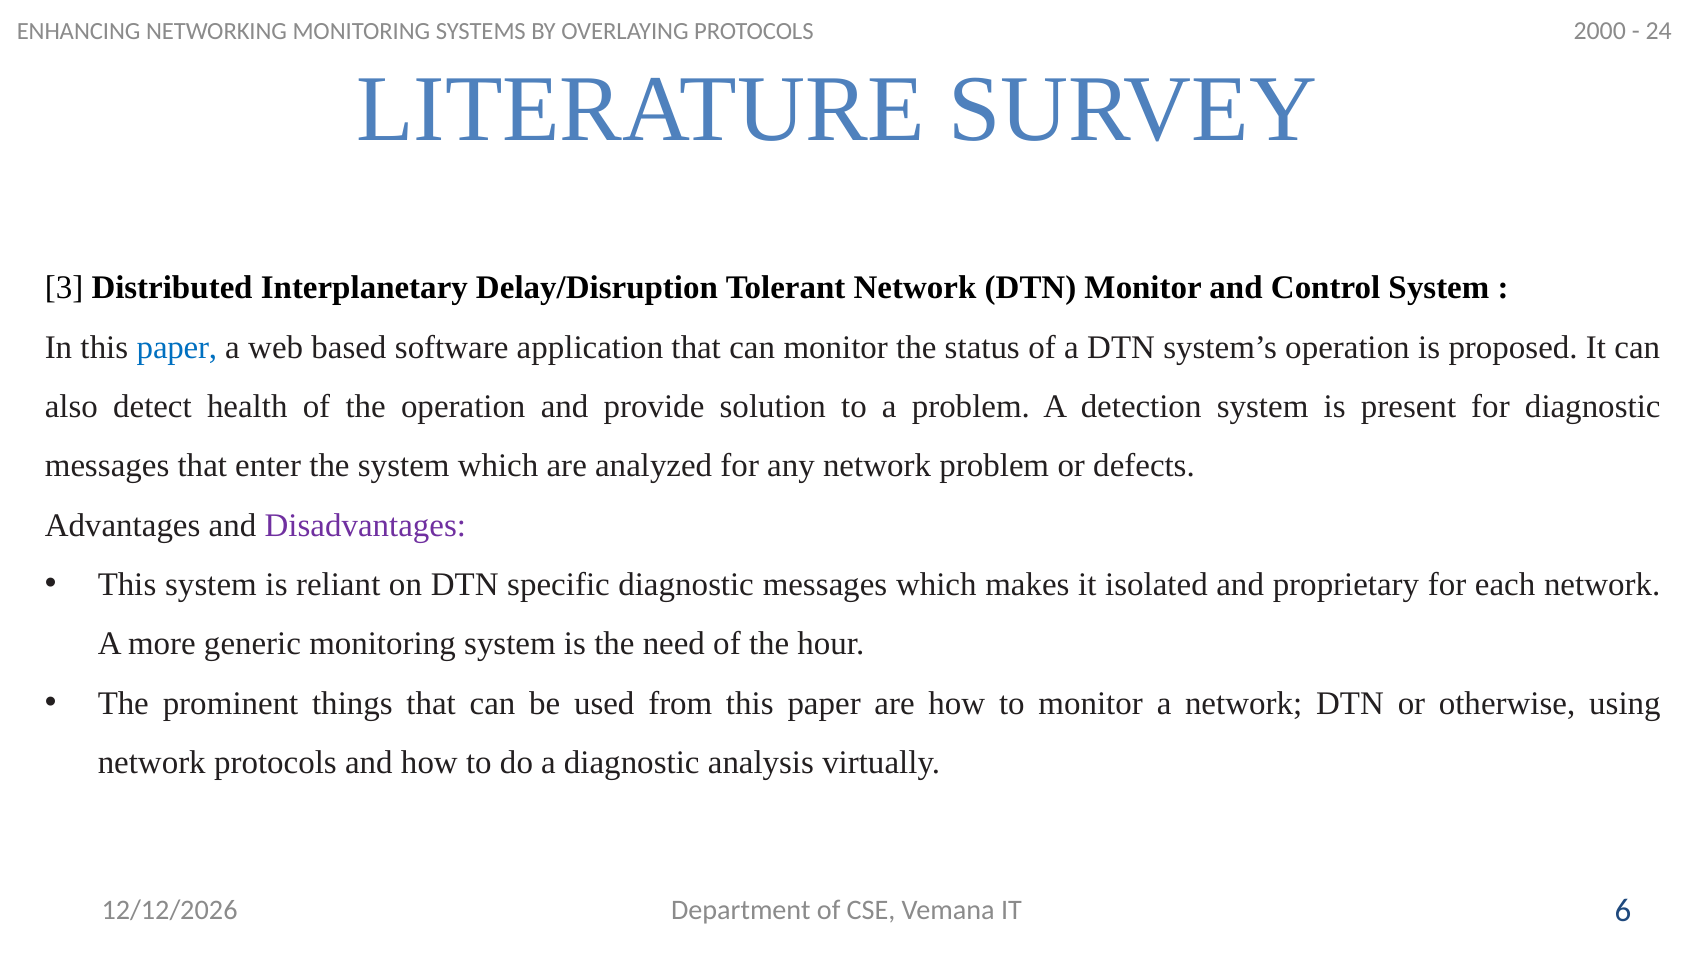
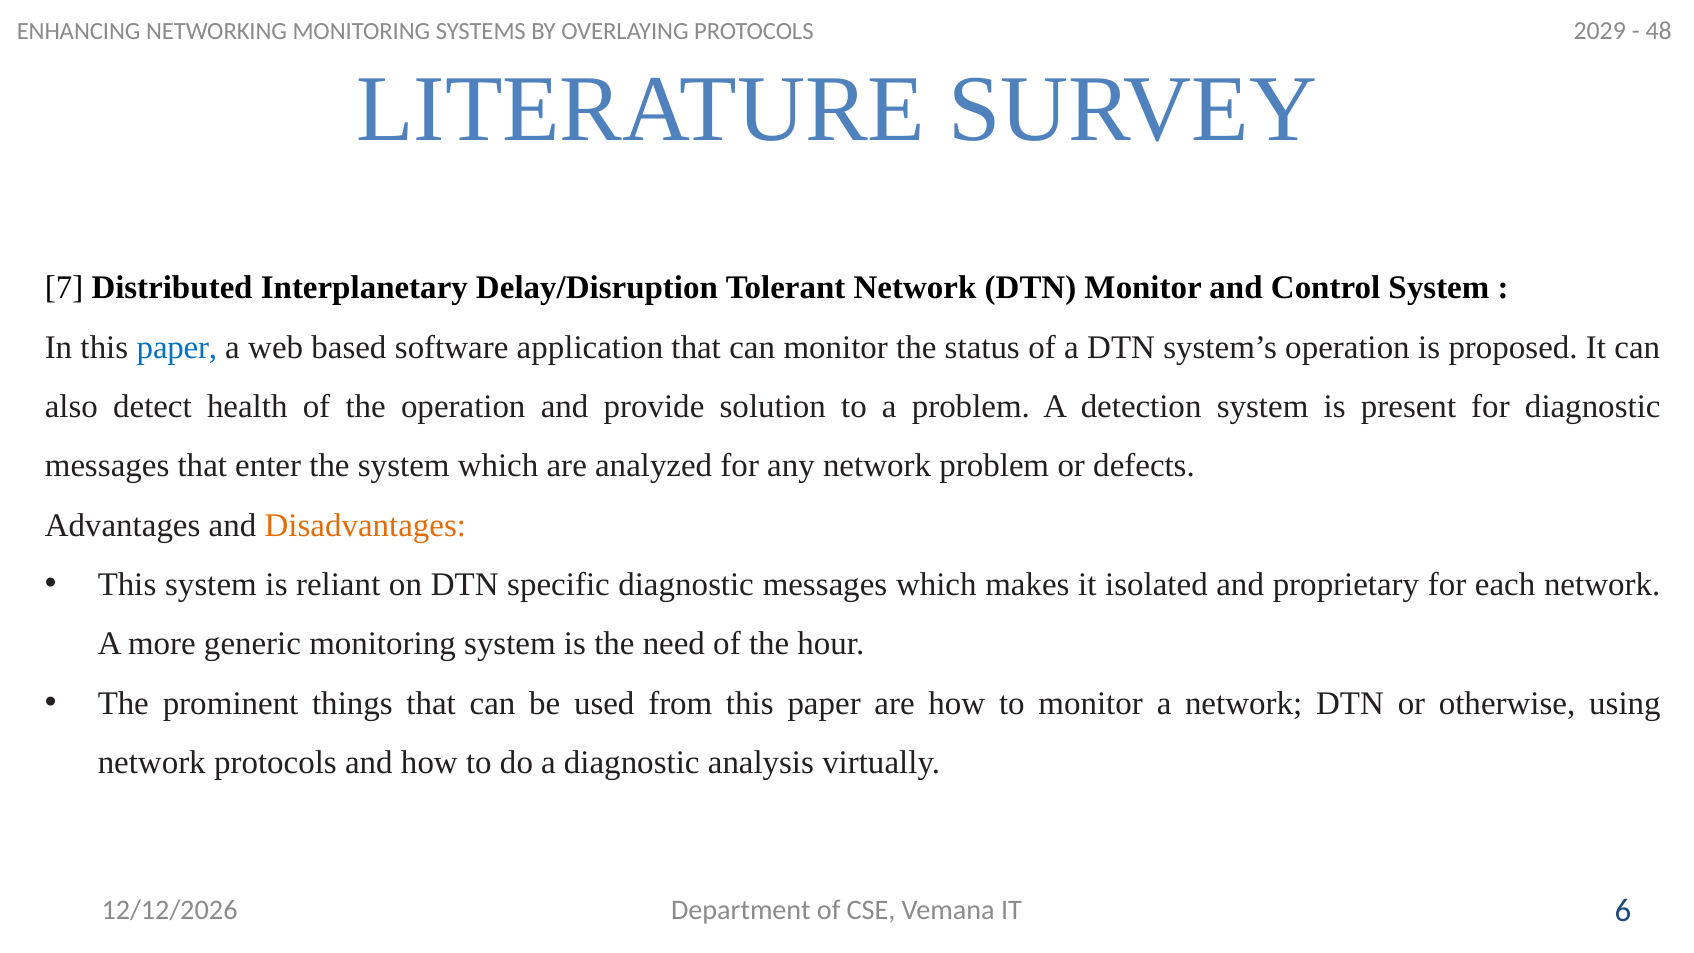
2000: 2000 -> 2029
24: 24 -> 48
3: 3 -> 7
Disadvantages colour: purple -> orange
